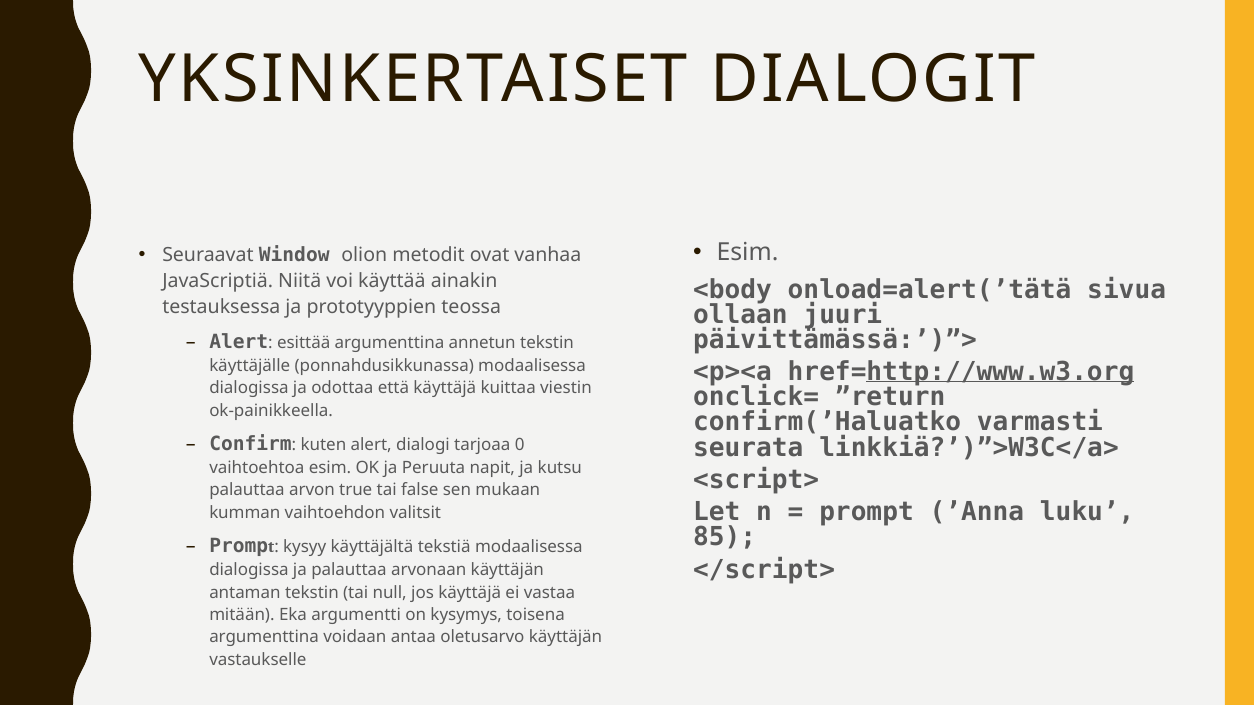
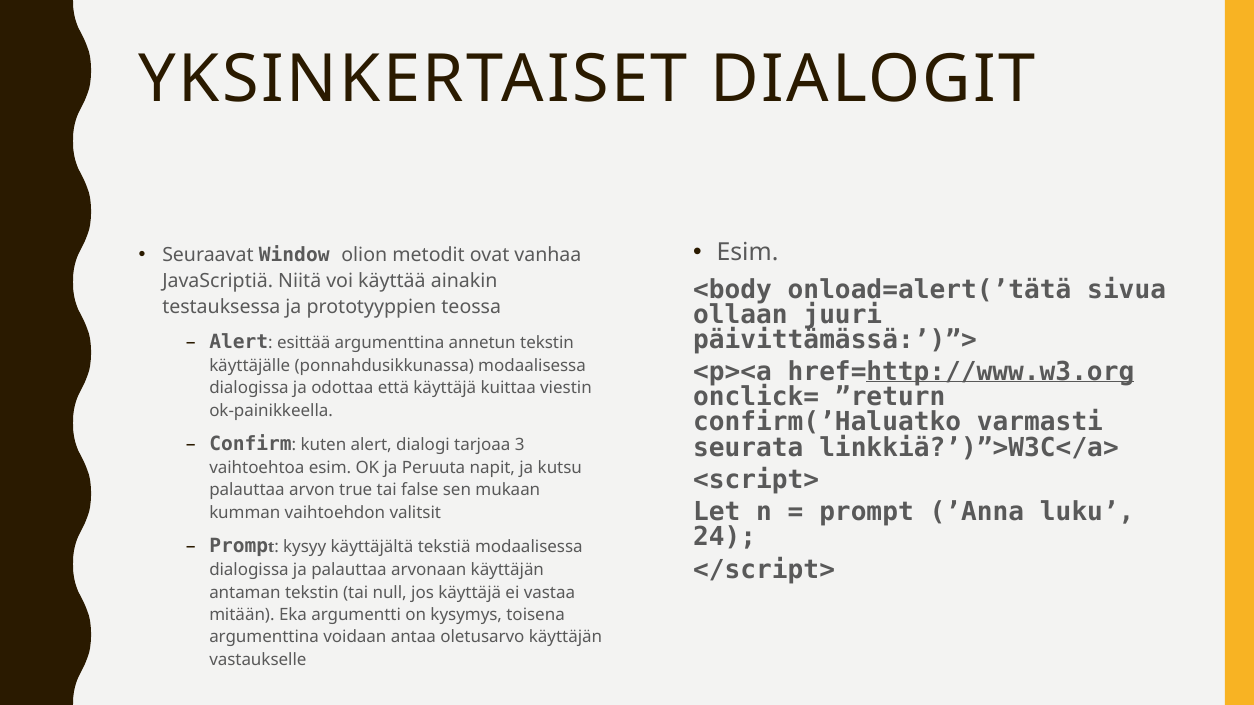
0: 0 -> 3
85: 85 -> 24
